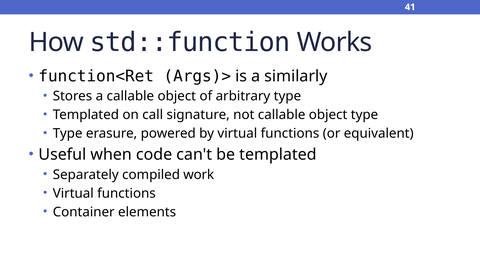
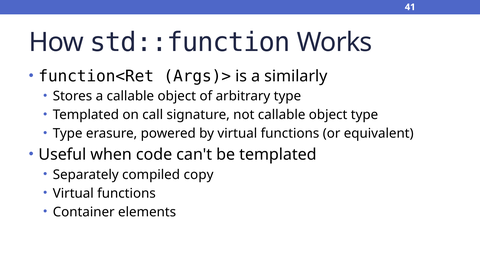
work: work -> copy
